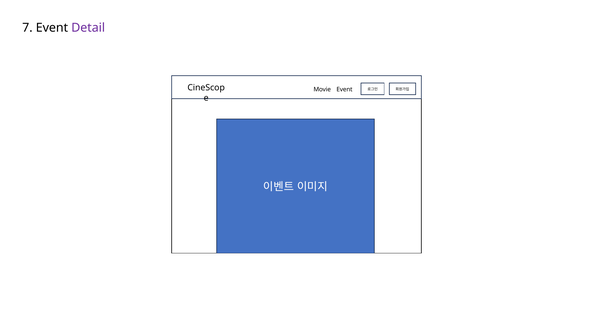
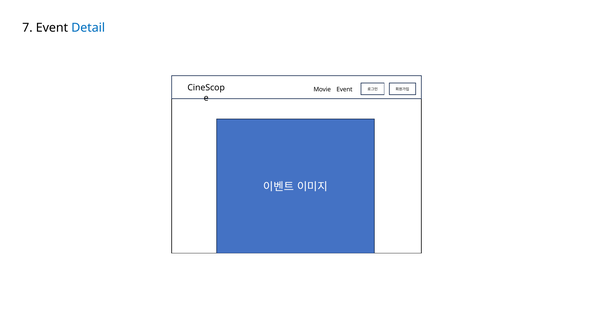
Detail colour: purple -> blue
